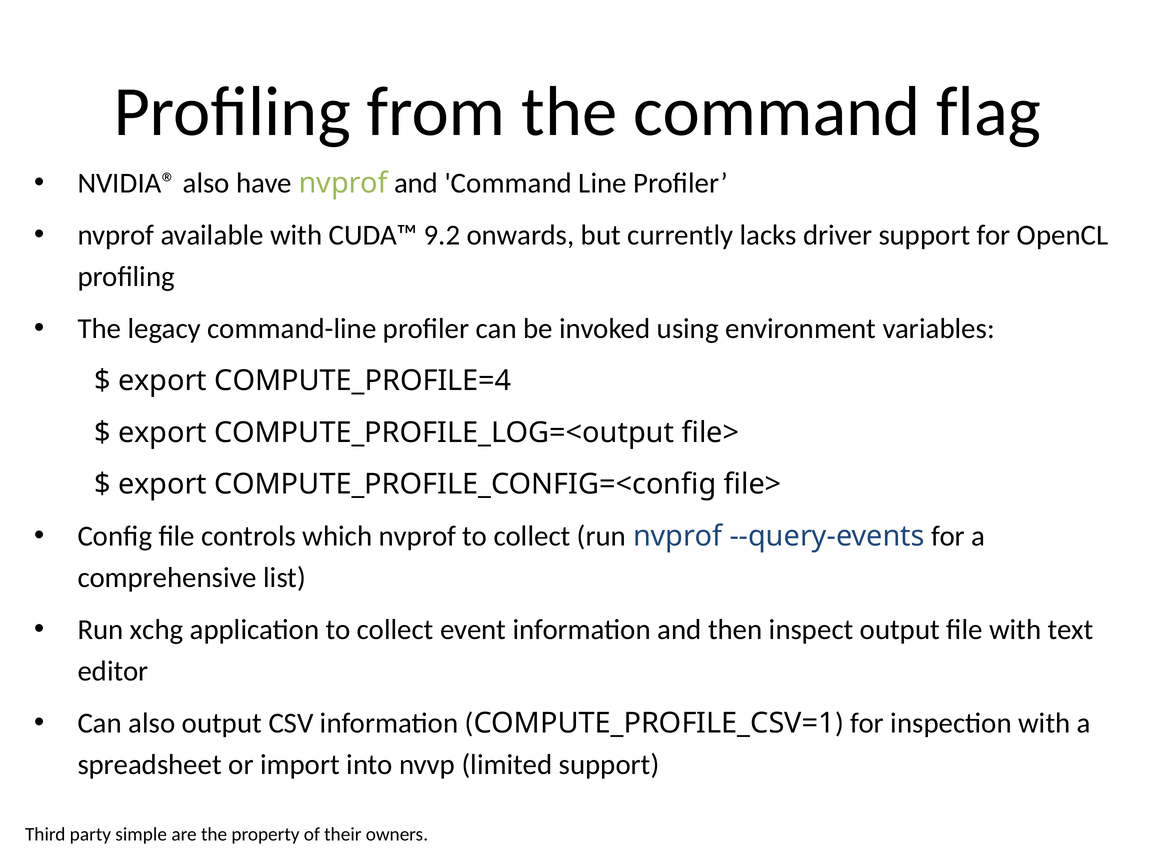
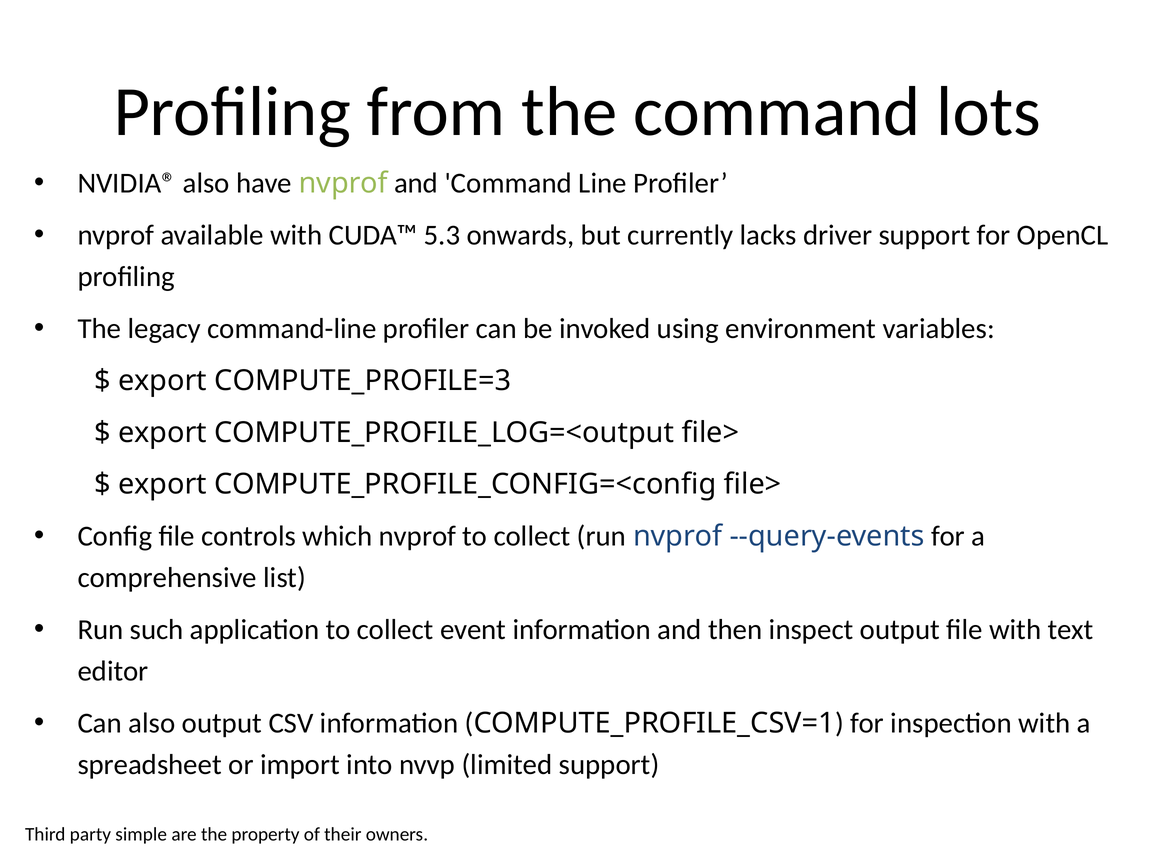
flag: flag -> lots
9.2: 9.2 -> 5.3
COMPUTE_PROFILE=4: COMPUTE_PROFILE=4 -> COMPUTE_PROFILE=3
xchg: xchg -> such
